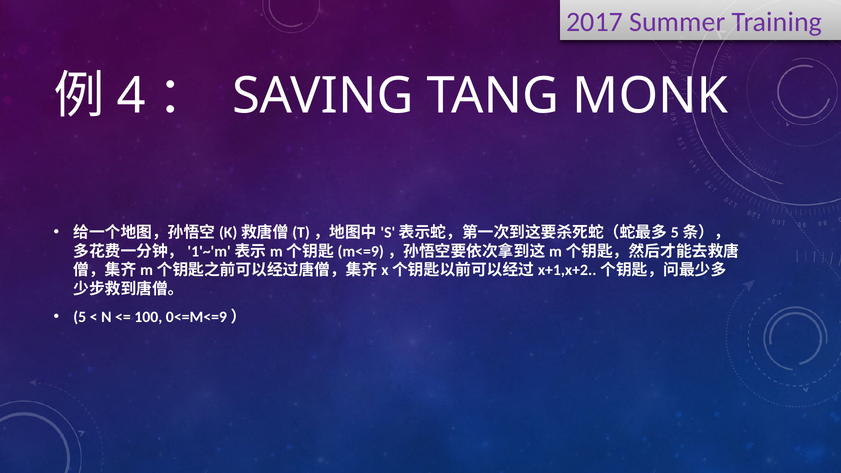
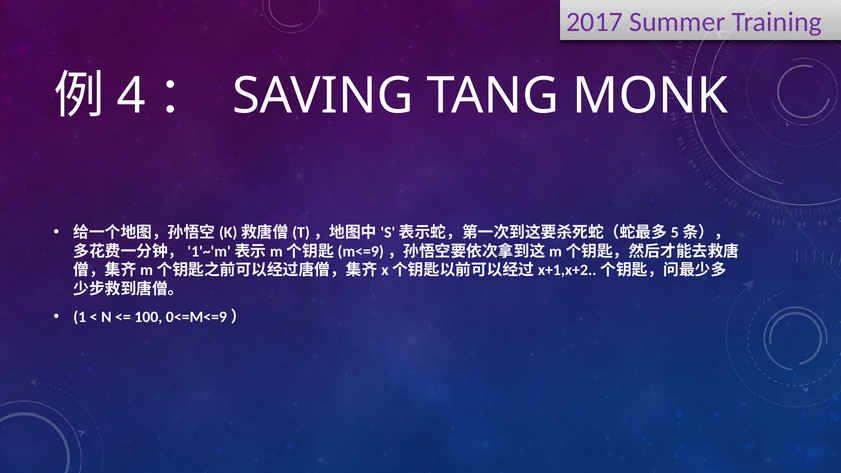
5: 5 -> 1
